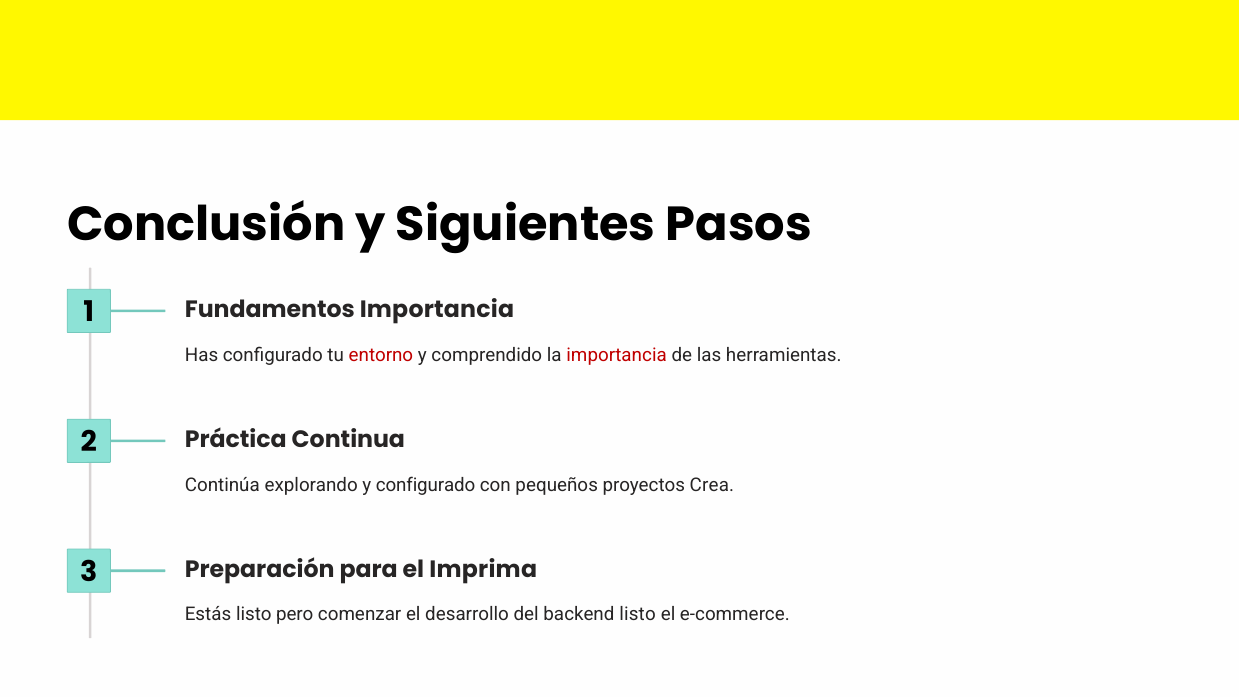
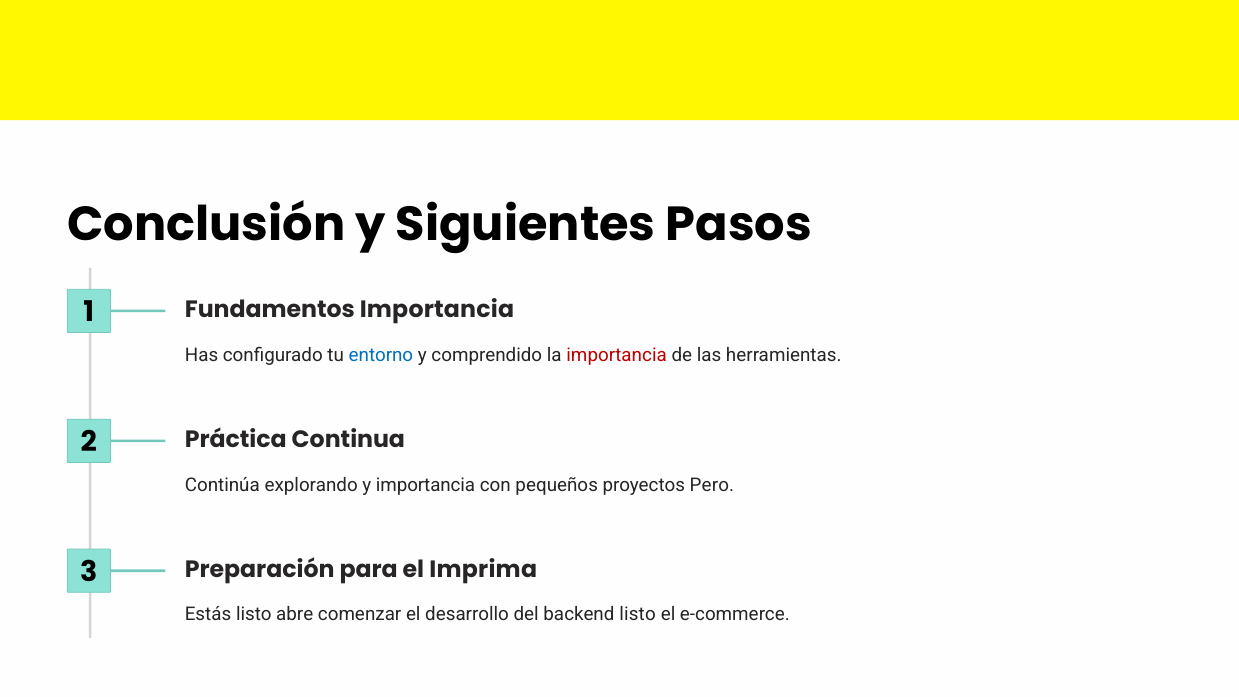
entorno colour: red -> blue
y configurado: configurado -> importancia
Crea: Crea -> Pero
pero: pero -> abre
